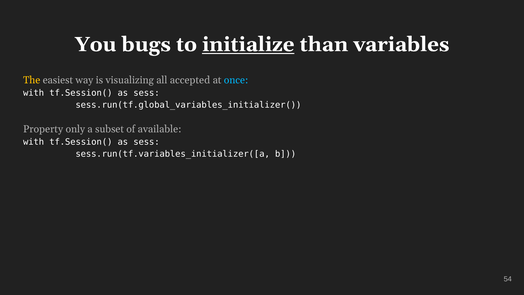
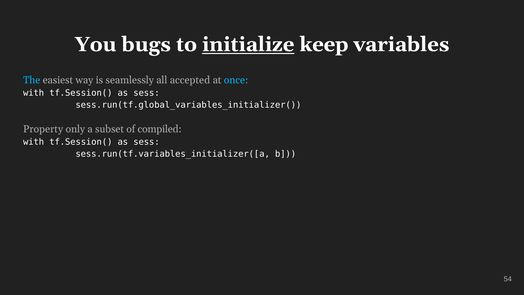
than: than -> keep
The colour: yellow -> light blue
visualizing: visualizing -> seamlessly
available: available -> compiled
